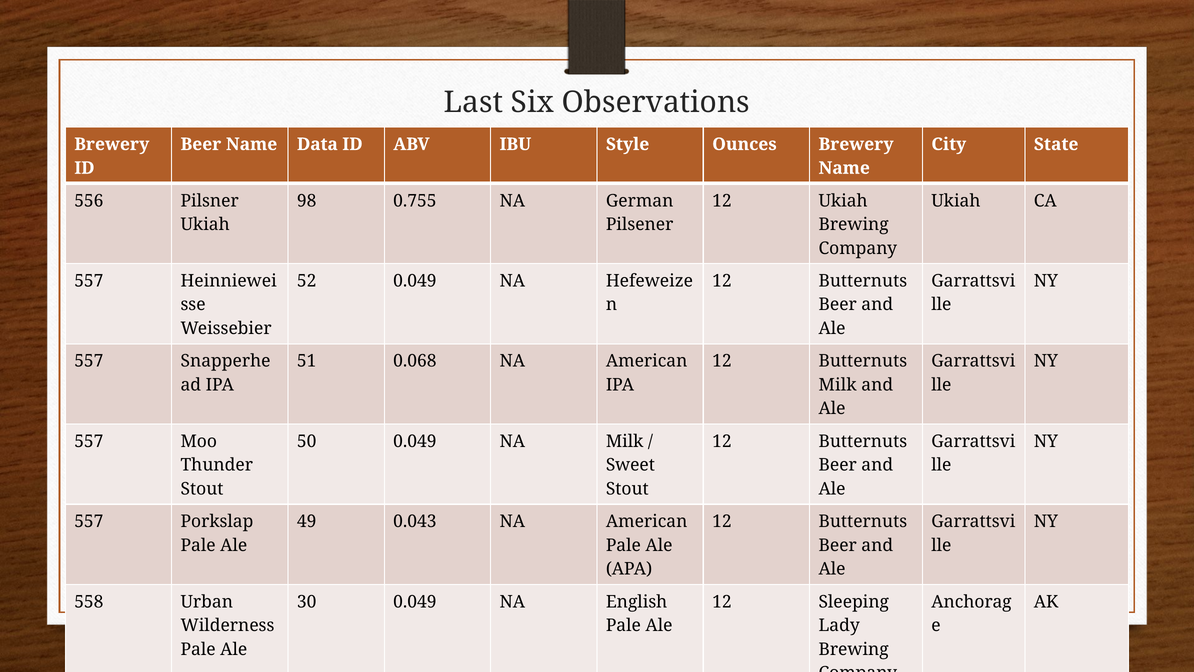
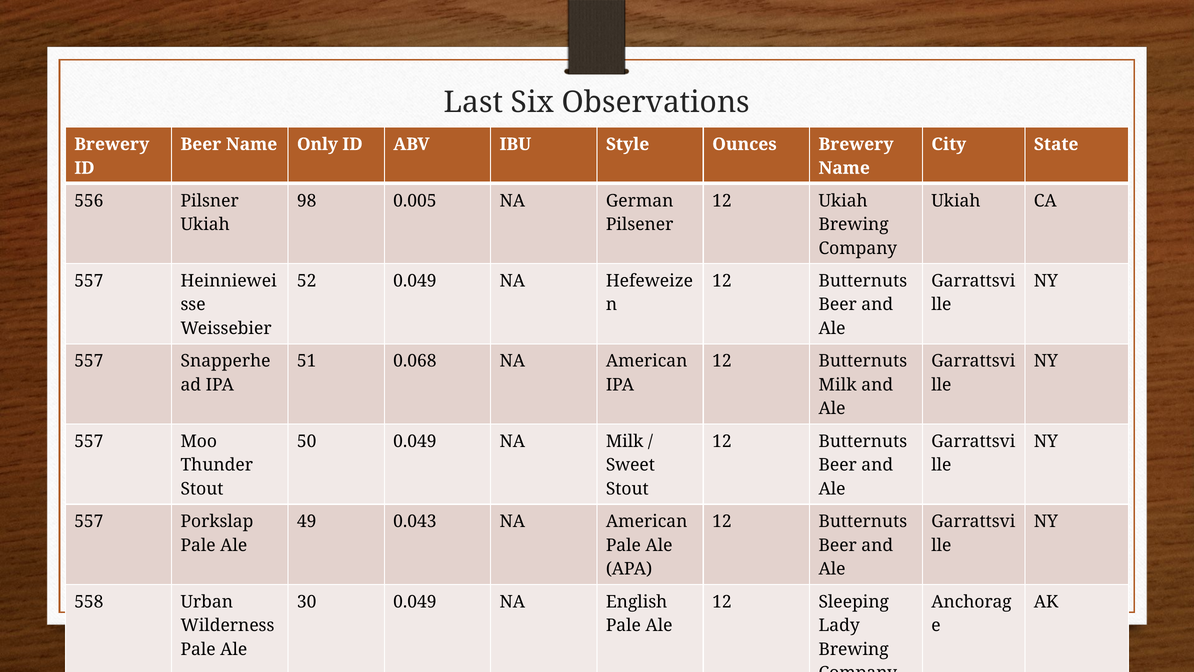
Data: Data -> Only
0.755: 0.755 -> 0.005
